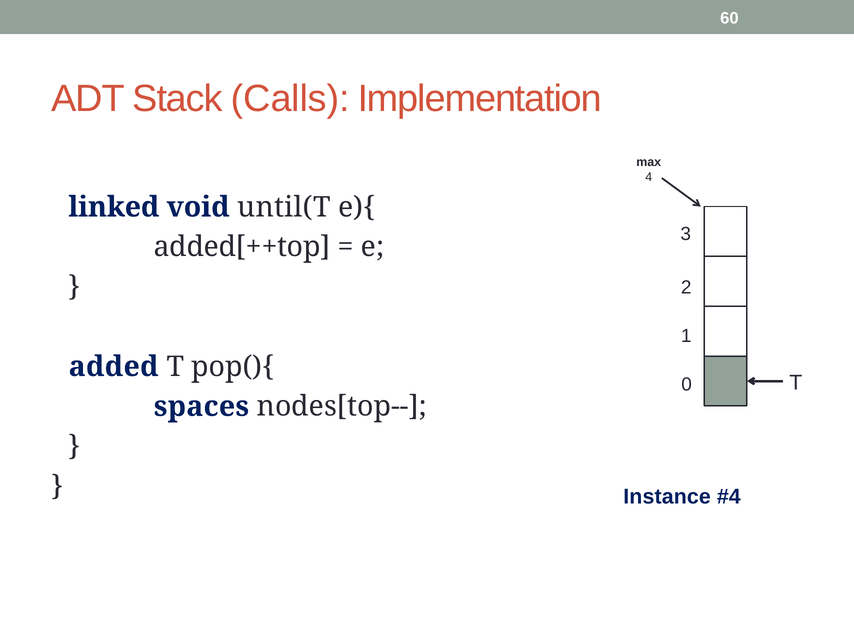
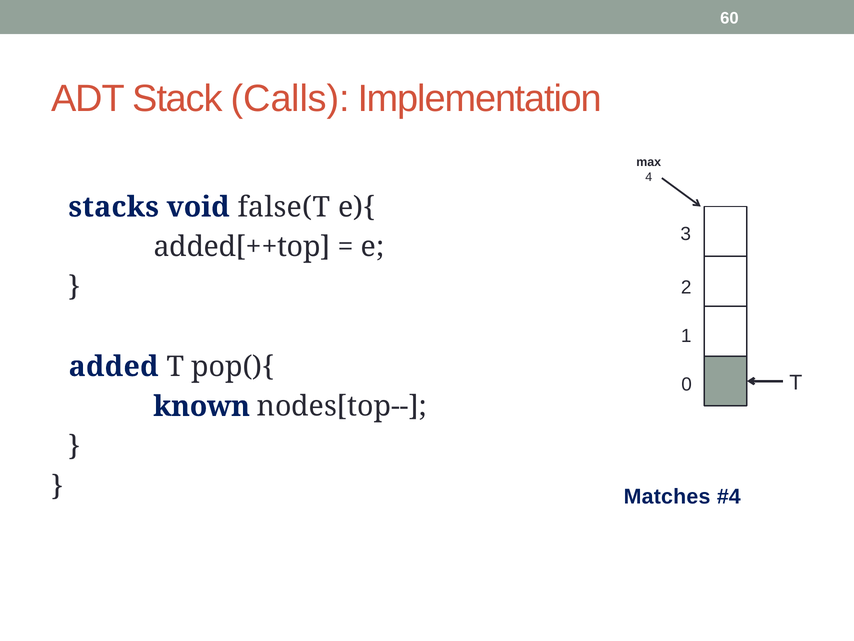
linked: linked -> stacks
until(T: until(T -> false(T
spaces: spaces -> known
Instance: Instance -> Matches
